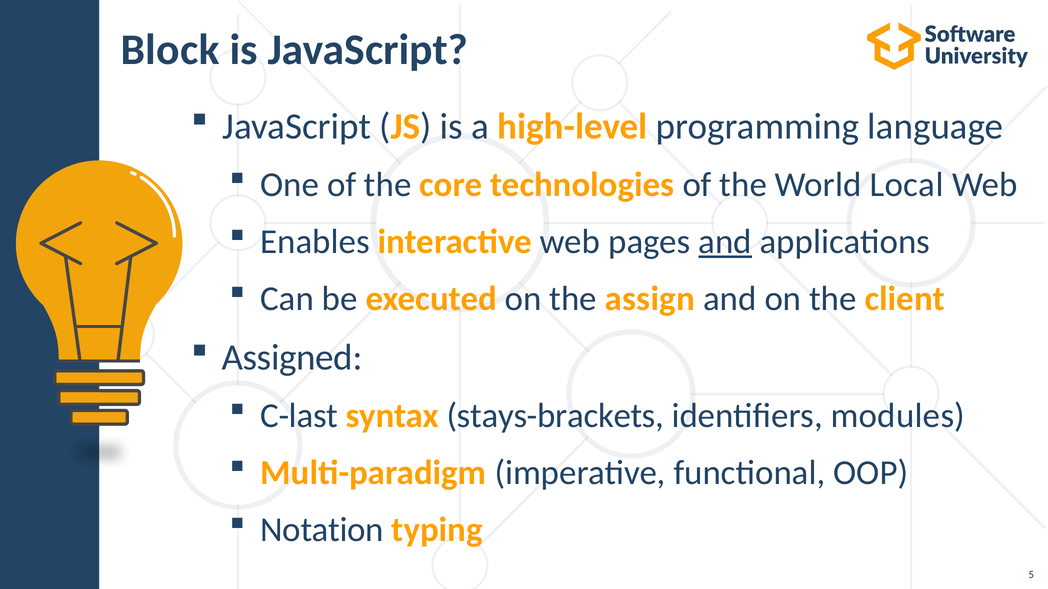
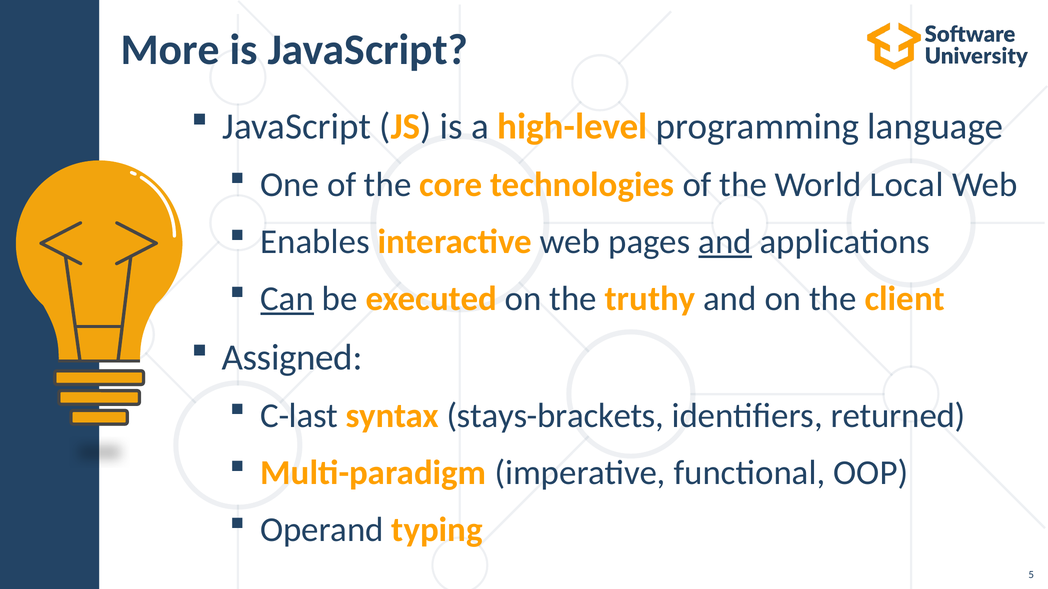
Block: Block -> More
Can underline: none -> present
assign: assign -> truthy
modules: modules -> returned
Notation: Notation -> Operand
